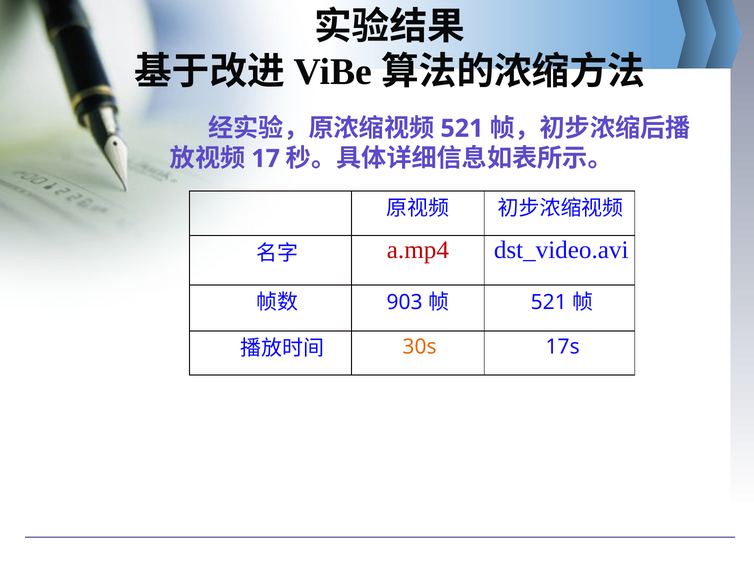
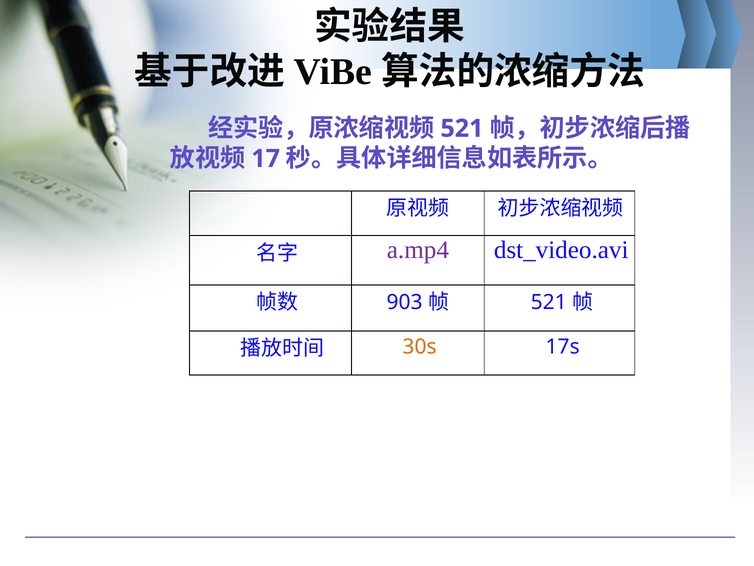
a.mp4 colour: red -> purple
